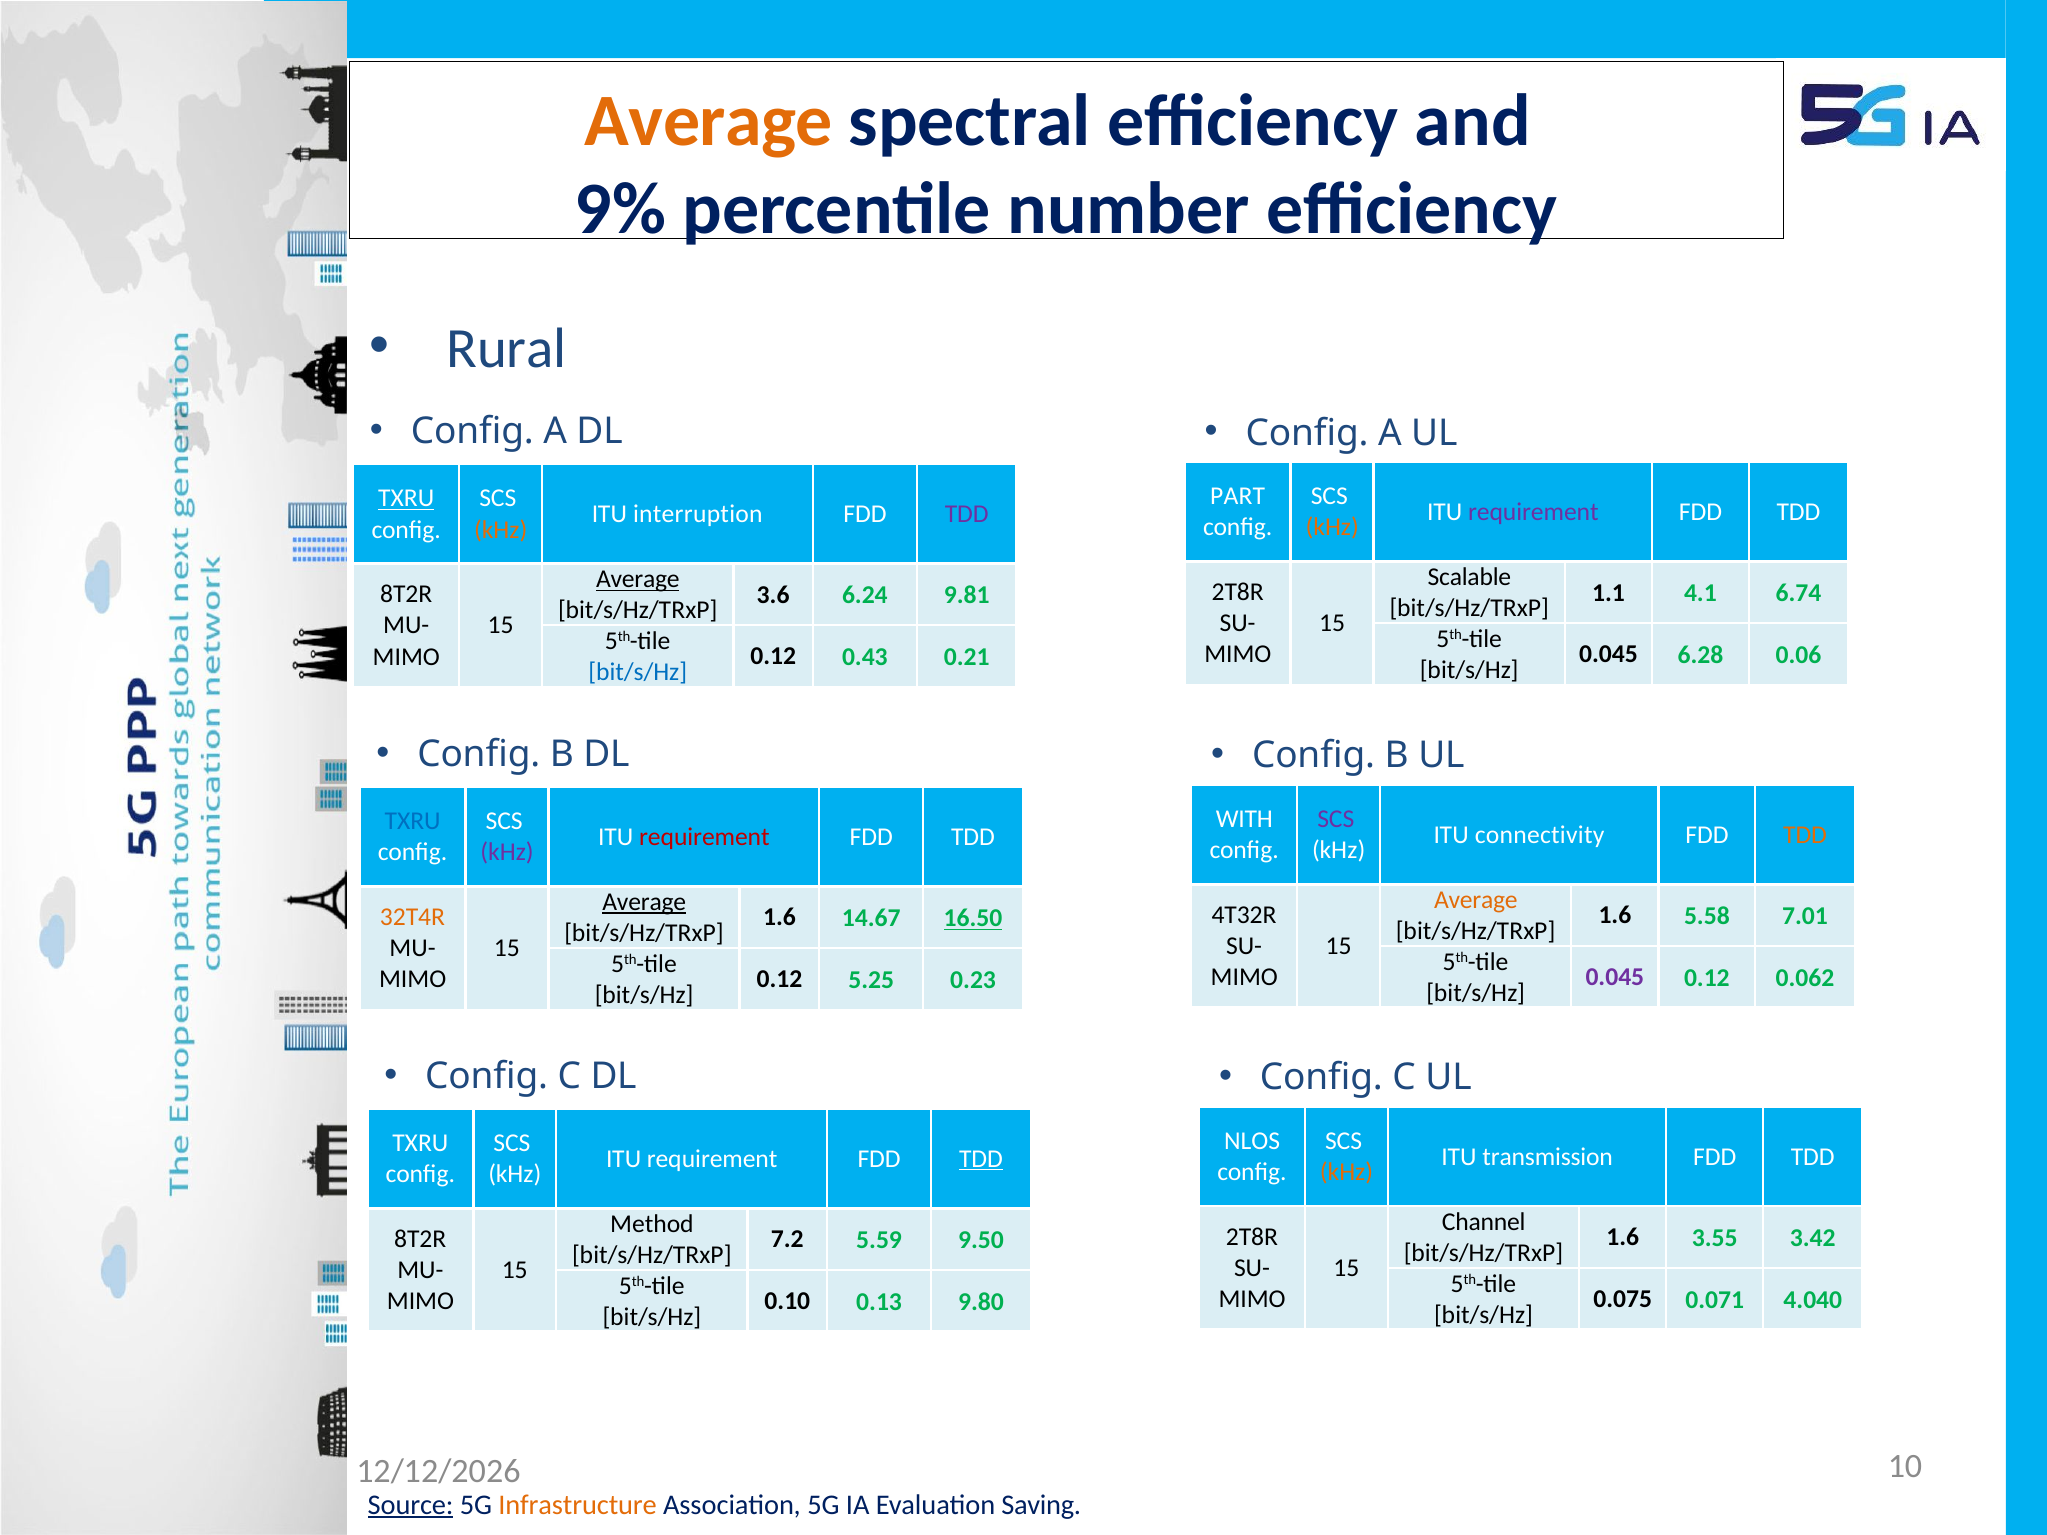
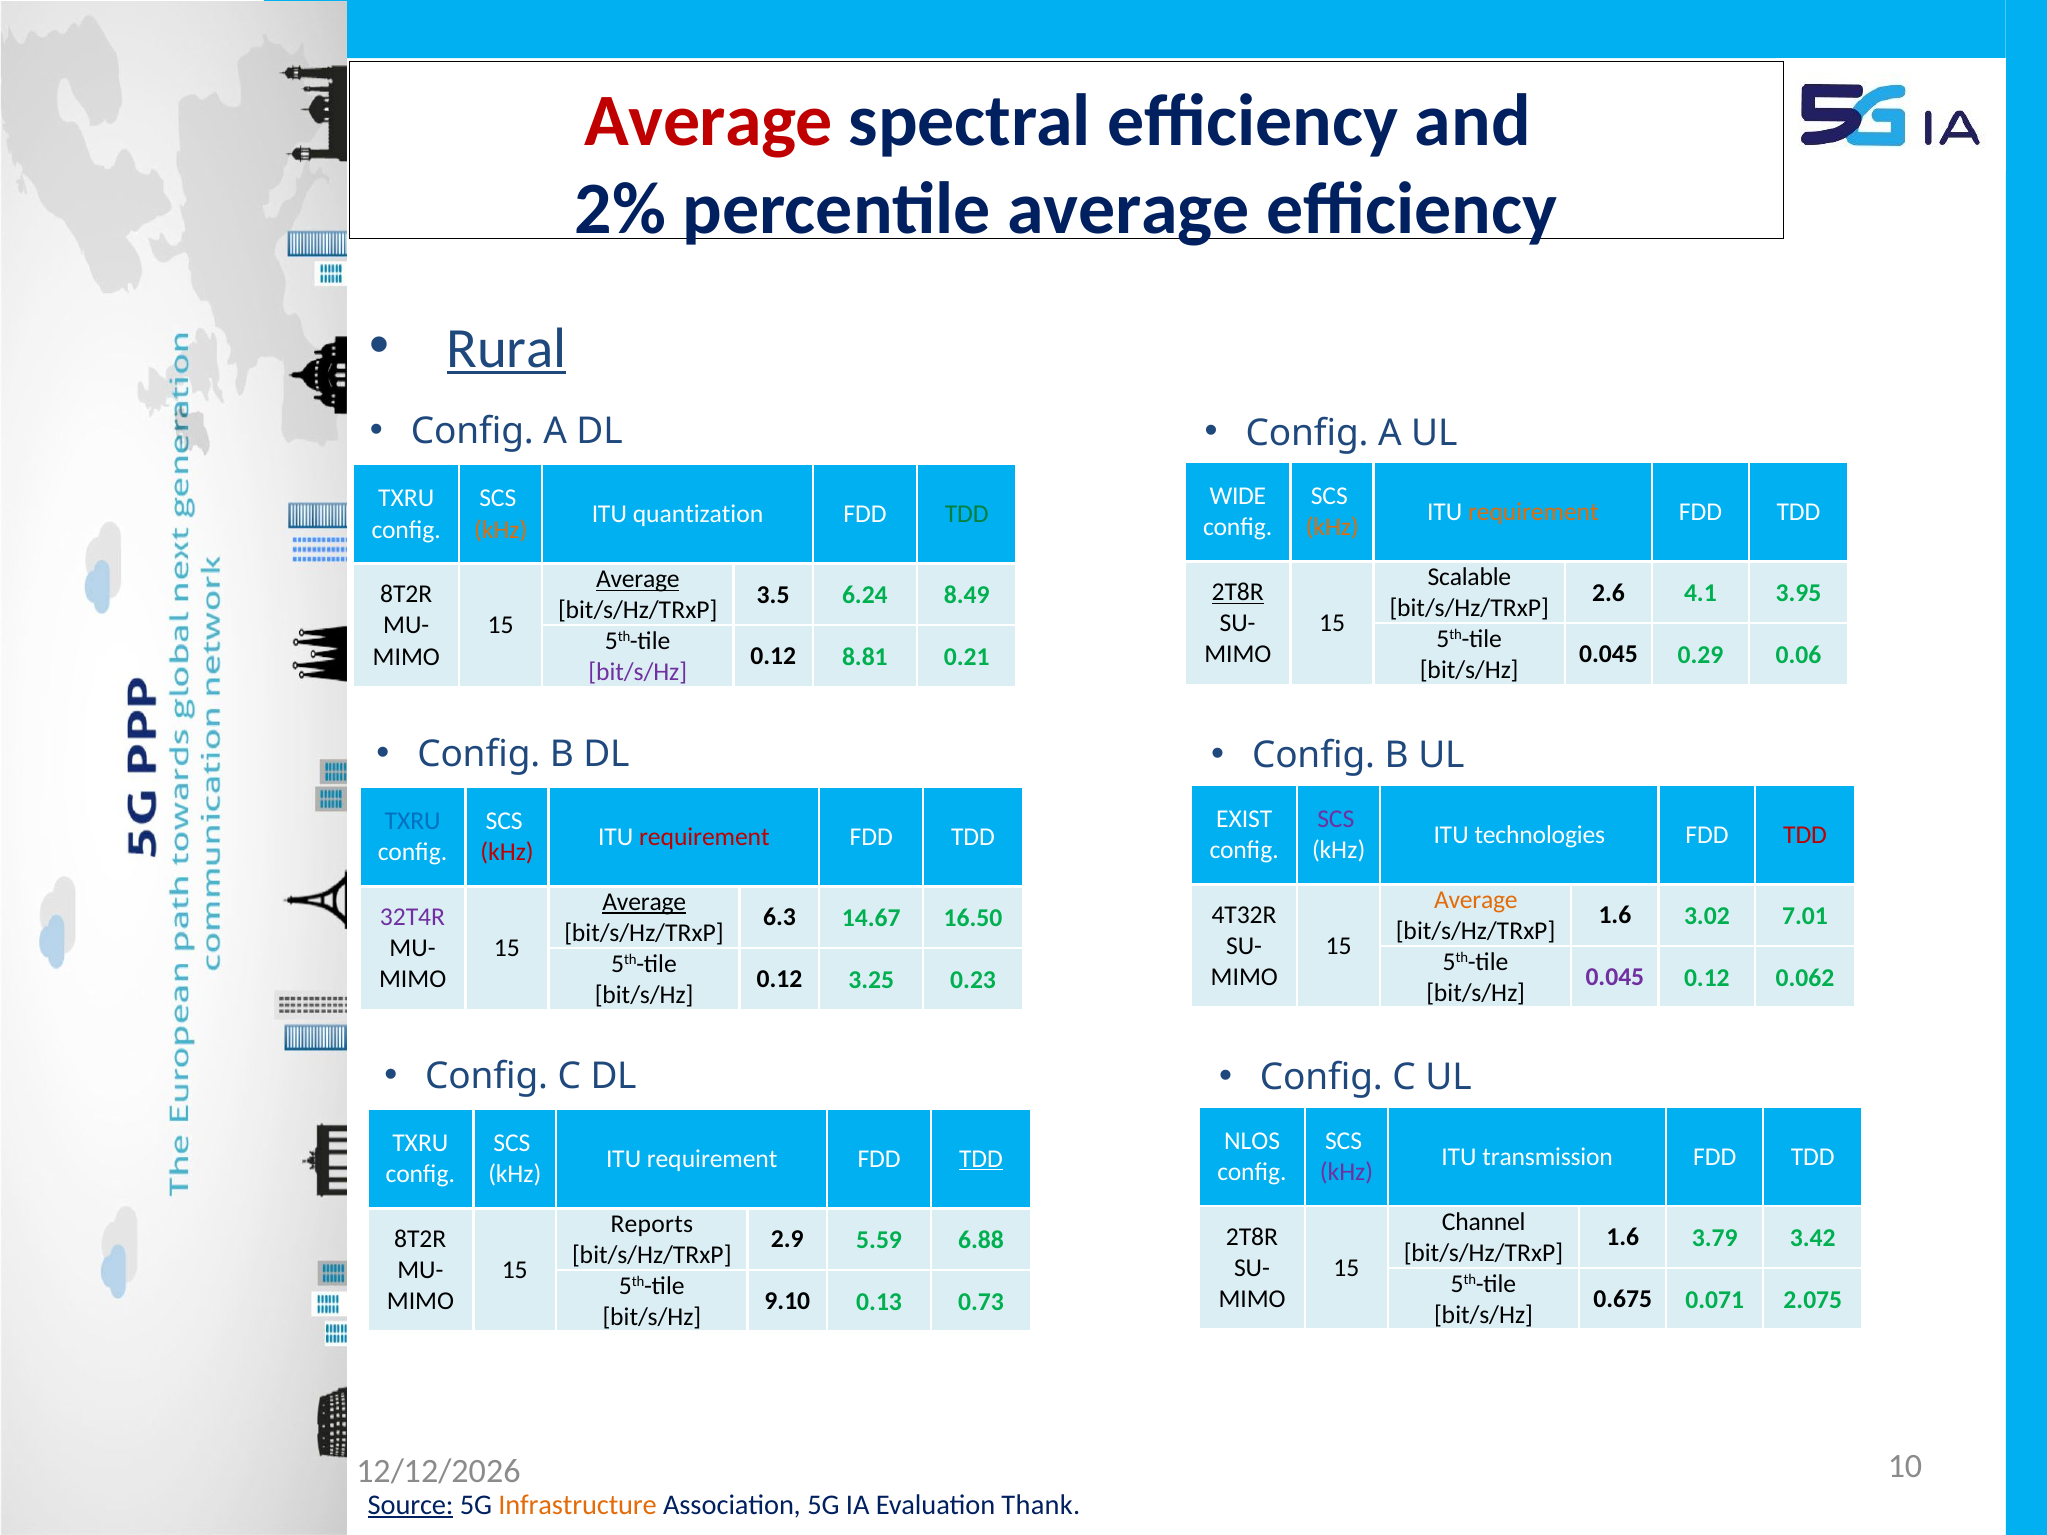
Average at (709, 121) colour: orange -> red
9%: 9% -> 2%
percentile number: number -> average
Rural underline: none -> present
PART: PART -> WIDE
TXRU at (406, 499) underline: present -> none
requirement at (1533, 512) colour: purple -> orange
interruption: interruption -> quantization
TDD at (967, 514) colour: purple -> green
2T8R at (1238, 592) underline: none -> present
1.1: 1.1 -> 2.6
6.74: 6.74 -> 3.95
3.6: 3.6 -> 3.5
9.81: 9.81 -> 8.49
6.28: 6.28 -> 0.29
0.43: 0.43 -> 8.81
bit/s/Hz at (638, 672) colour: blue -> purple
WITH: WITH -> EXIST
connectivity: connectivity -> technologies
TDD at (1805, 835) colour: orange -> red
kHz at (507, 852) colour: purple -> red
5.58: 5.58 -> 3.02
32T4R colour: orange -> purple
1.6 at (780, 918): 1.6 -> 6.3
16.50 underline: present -> none
5.25: 5.25 -> 3.25
kHz at (1347, 1172) colour: orange -> purple
Method: Method -> Reports
3.55: 3.55 -> 3.79
7.2: 7.2 -> 2.9
9.50: 9.50 -> 6.88
0.075: 0.075 -> 0.675
4.040: 4.040 -> 2.075
0.10: 0.10 -> 9.10
9.80: 9.80 -> 0.73
Saving: Saving -> Thank
